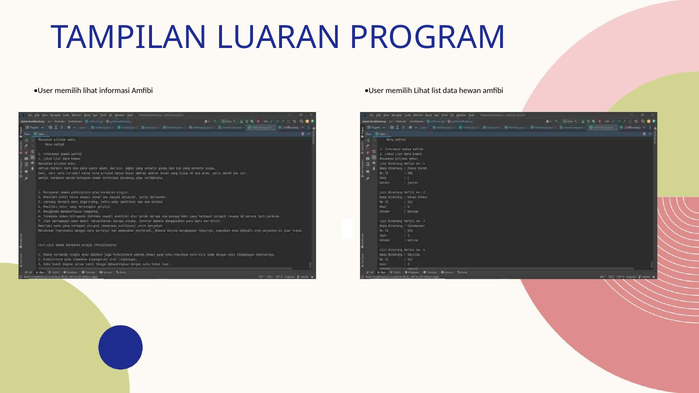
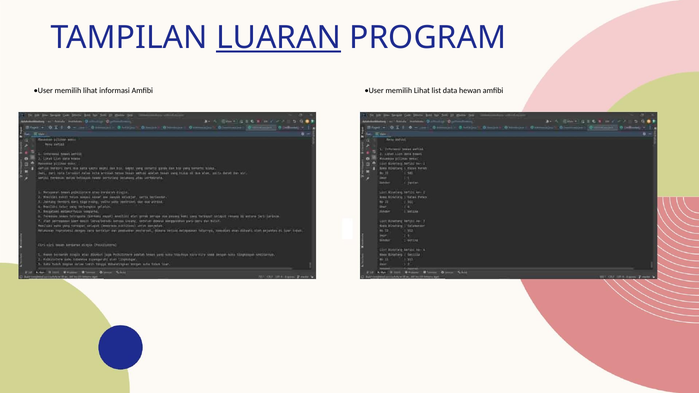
LUARAN underline: none -> present
